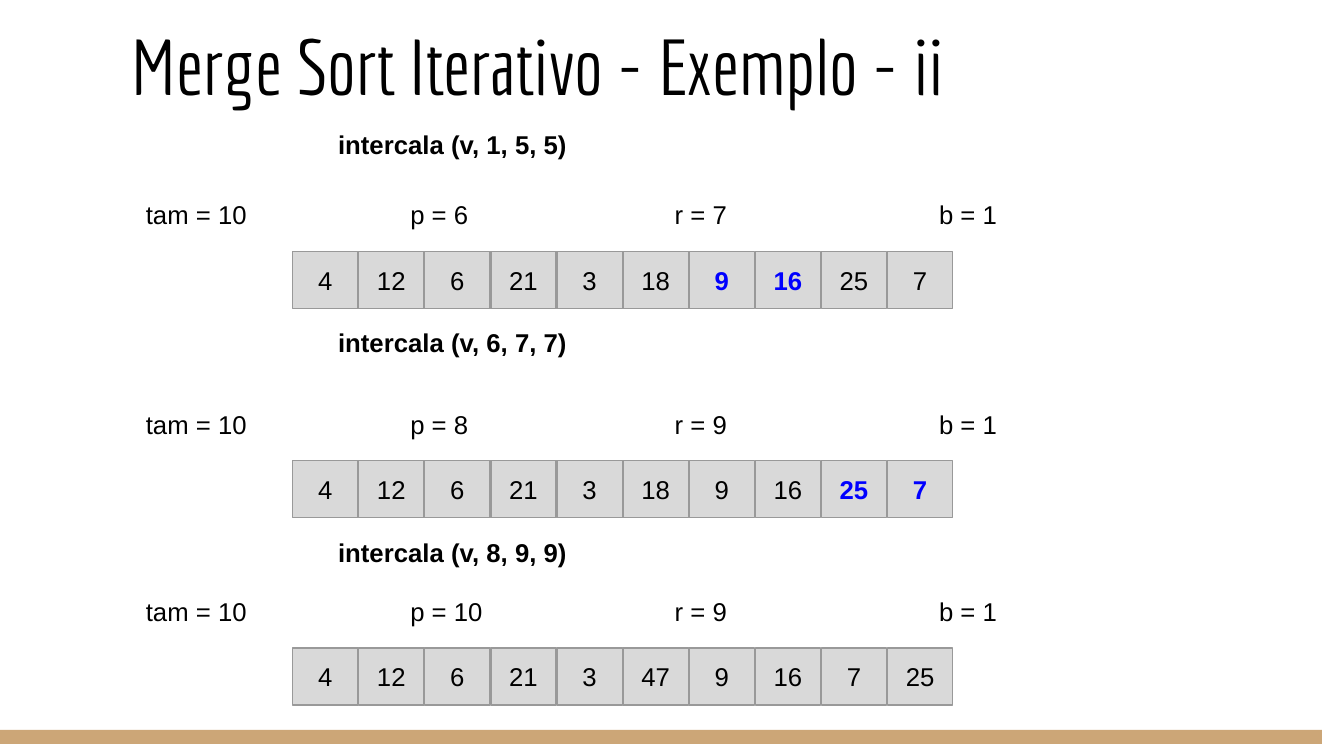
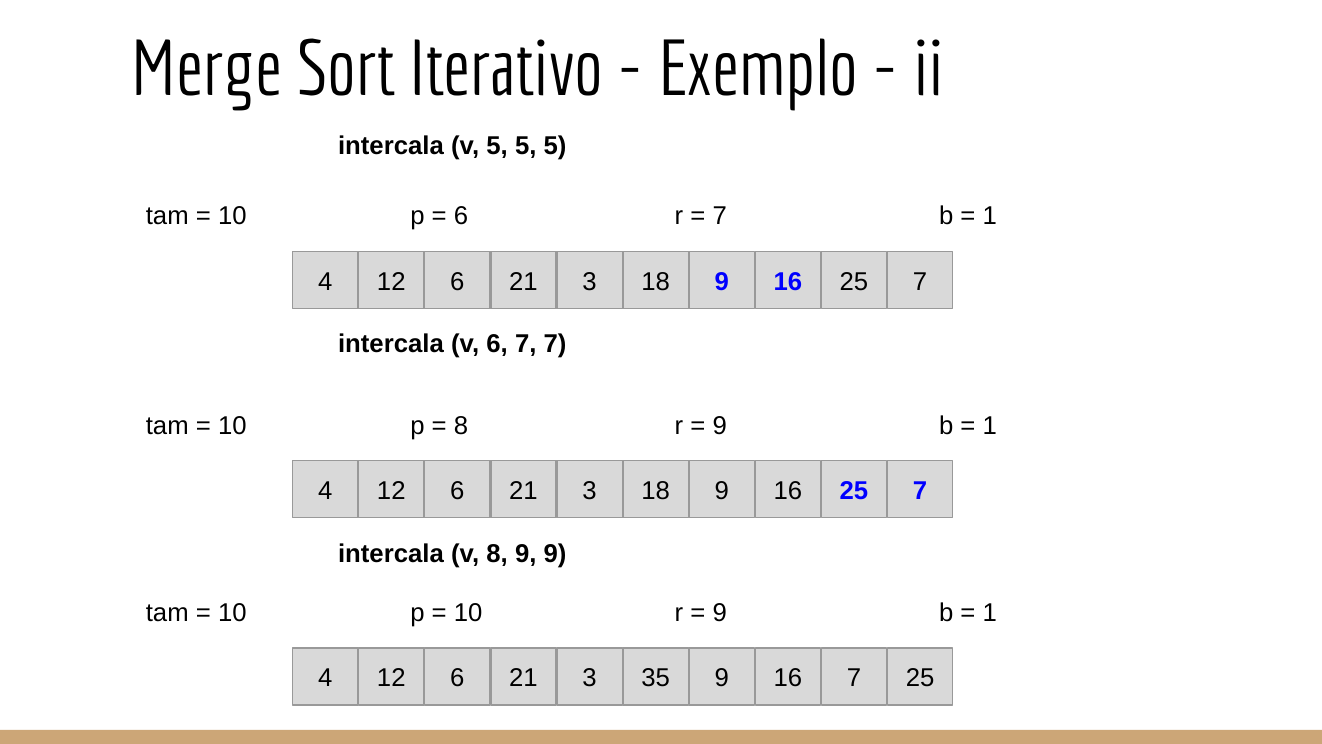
v 1: 1 -> 5
47: 47 -> 35
